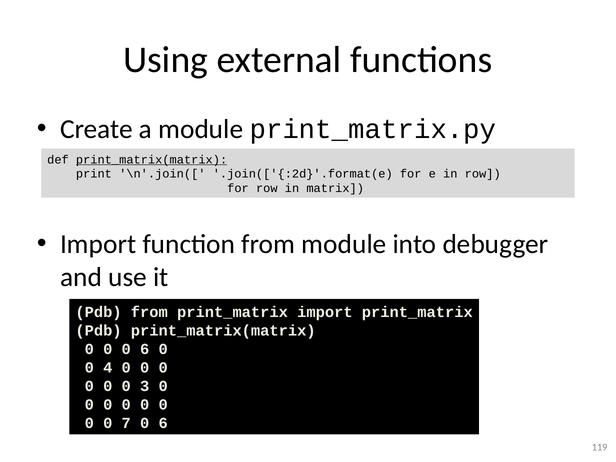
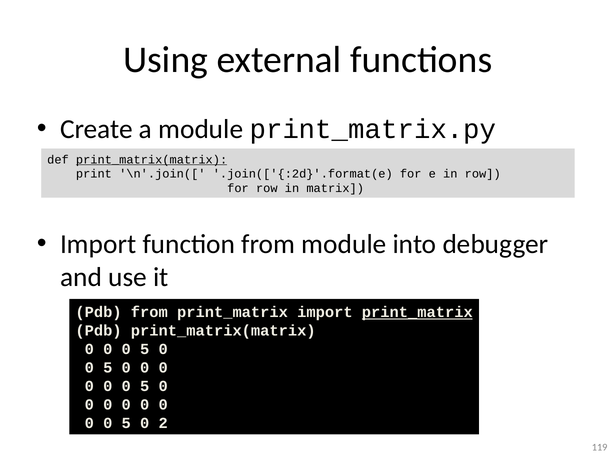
print_matrix at (417, 312) underline: none -> present
6 at (145, 349): 6 -> 5
4 at (108, 368): 4 -> 5
3 at (145, 386): 3 -> 5
7 at (126, 423): 7 -> 5
6 at (163, 423): 6 -> 2
